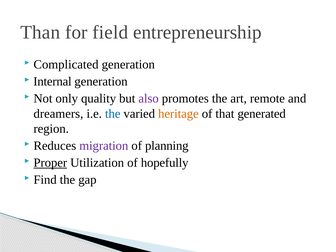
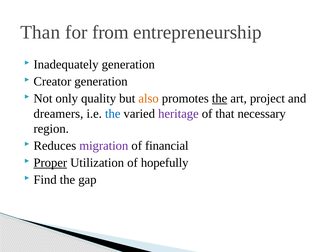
field: field -> from
Complicated: Complicated -> Inadequately
Internal: Internal -> Creator
also colour: purple -> orange
the at (220, 99) underline: none -> present
remote: remote -> project
heritage colour: orange -> purple
generated: generated -> necessary
planning: planning -> financial
